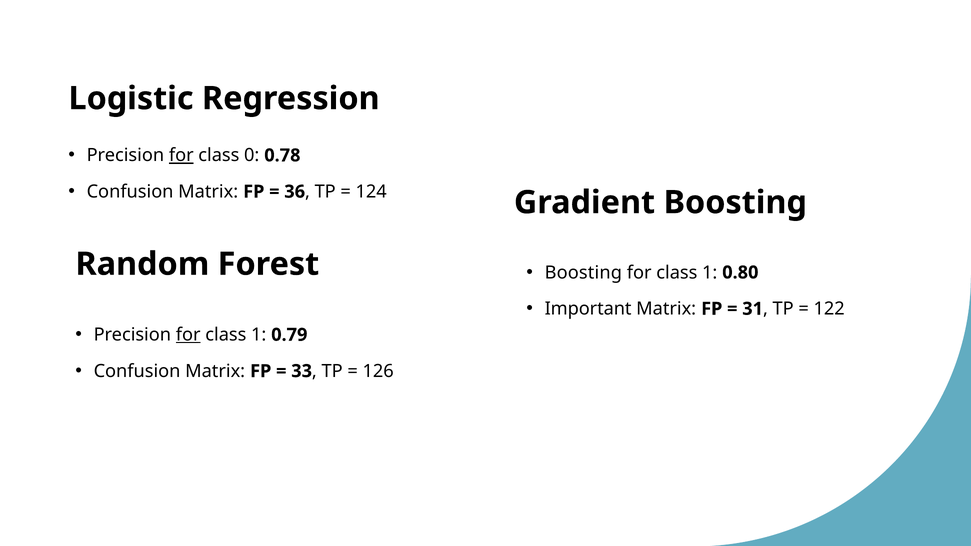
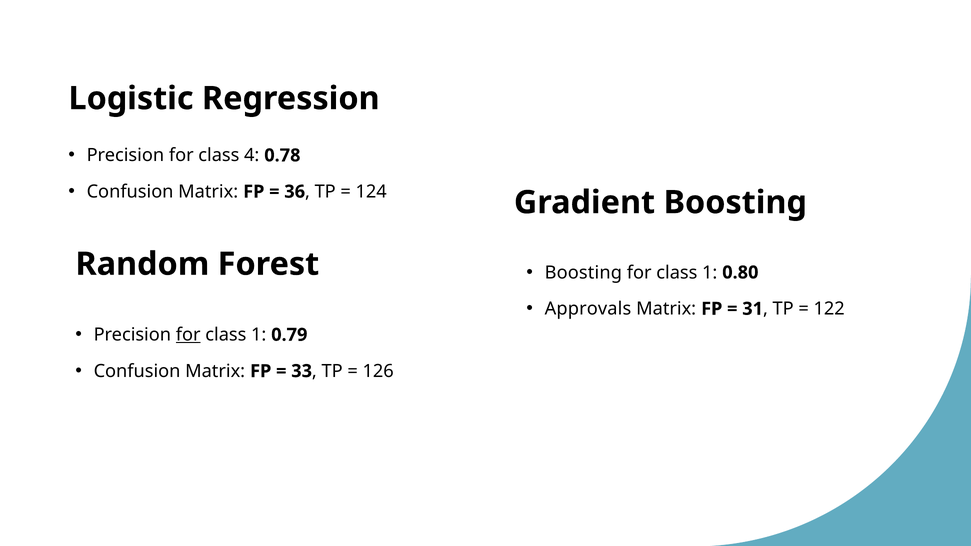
for at (181, 155) underline: present -> none
0: 0 -> 4
Important: Important -> Approvals
